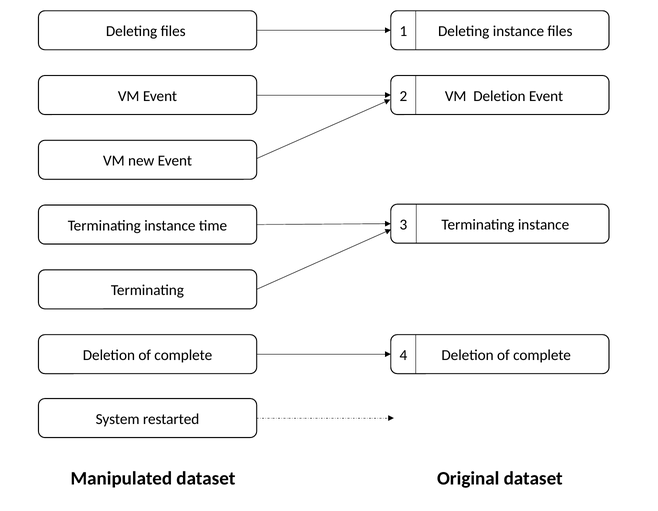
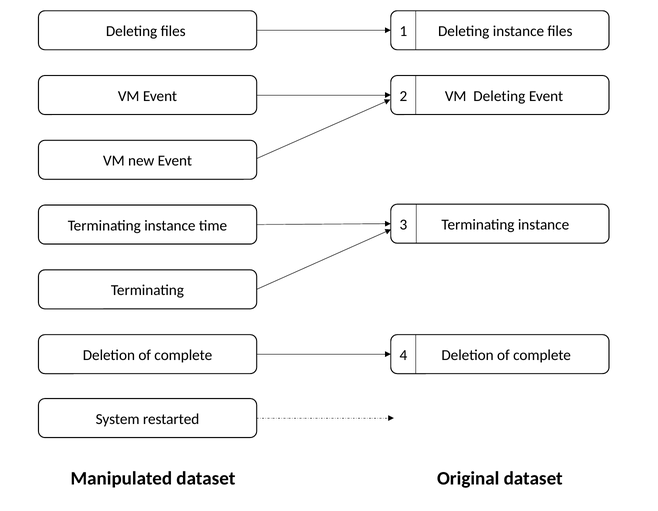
VM Deletion: Deletion -> Deleting
